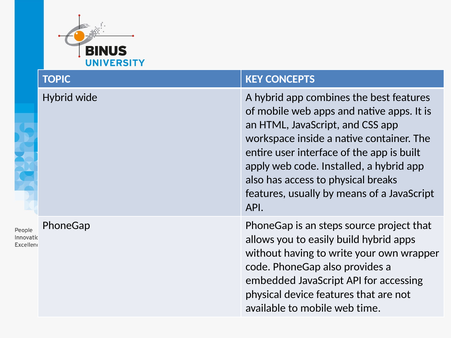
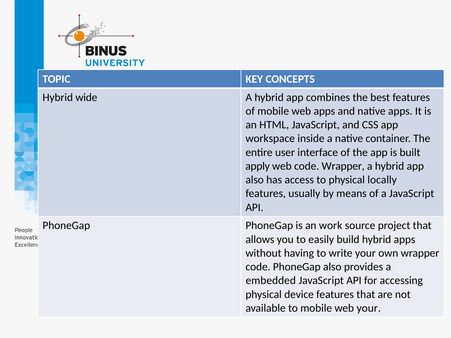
code Installed: Installed -> Wrapper
breaks: breaks -> locally
steps: steps -> work
web time: time -> your
